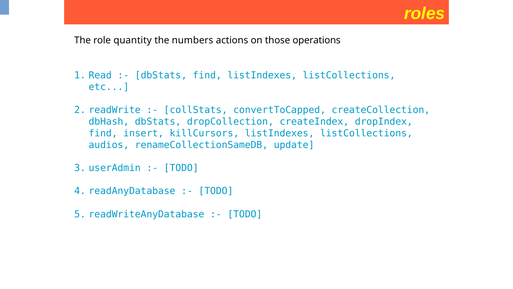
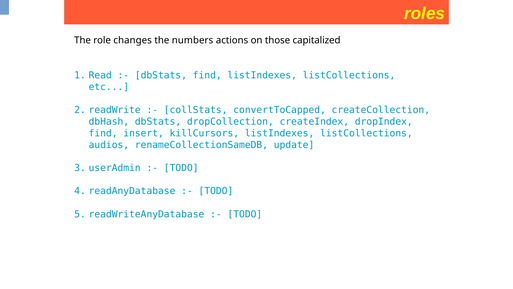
quantity: quantity -> changes
operations: operations -> capitalized
